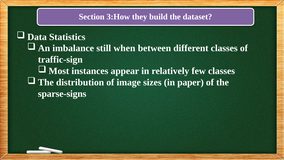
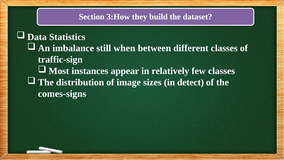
paper: paper -> detect
sparse-signs: sparse-signs -> comes-signs
